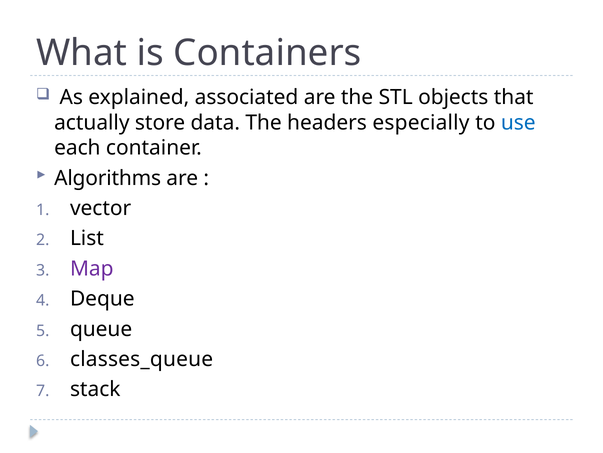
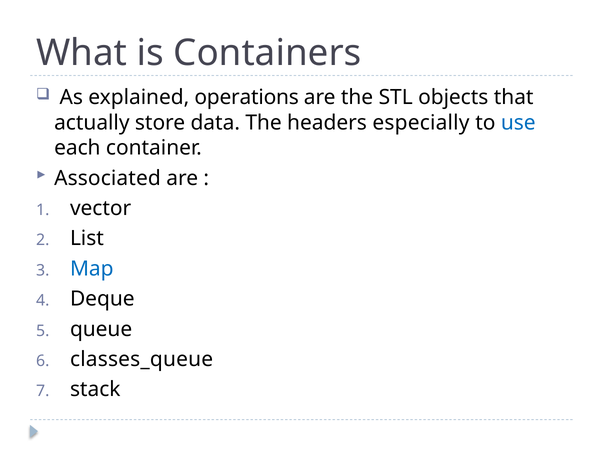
associated: associated -> operations
Algorithms: Algorithms -> Associated
Map colour: purple -> blue
